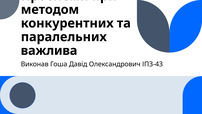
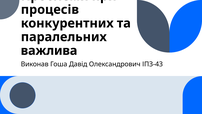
методом: методом -> процесів
